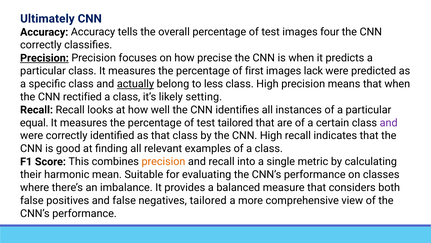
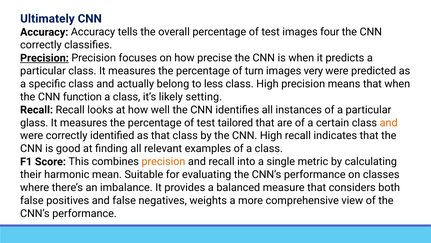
first: first -> turn
lack: lack -> very
actually underline: present -> none
rectified: rectified -> function
equal: equal -> glass
and at (389, 123) colour: purple -> orange
negatives tailored: tailored -> weights
